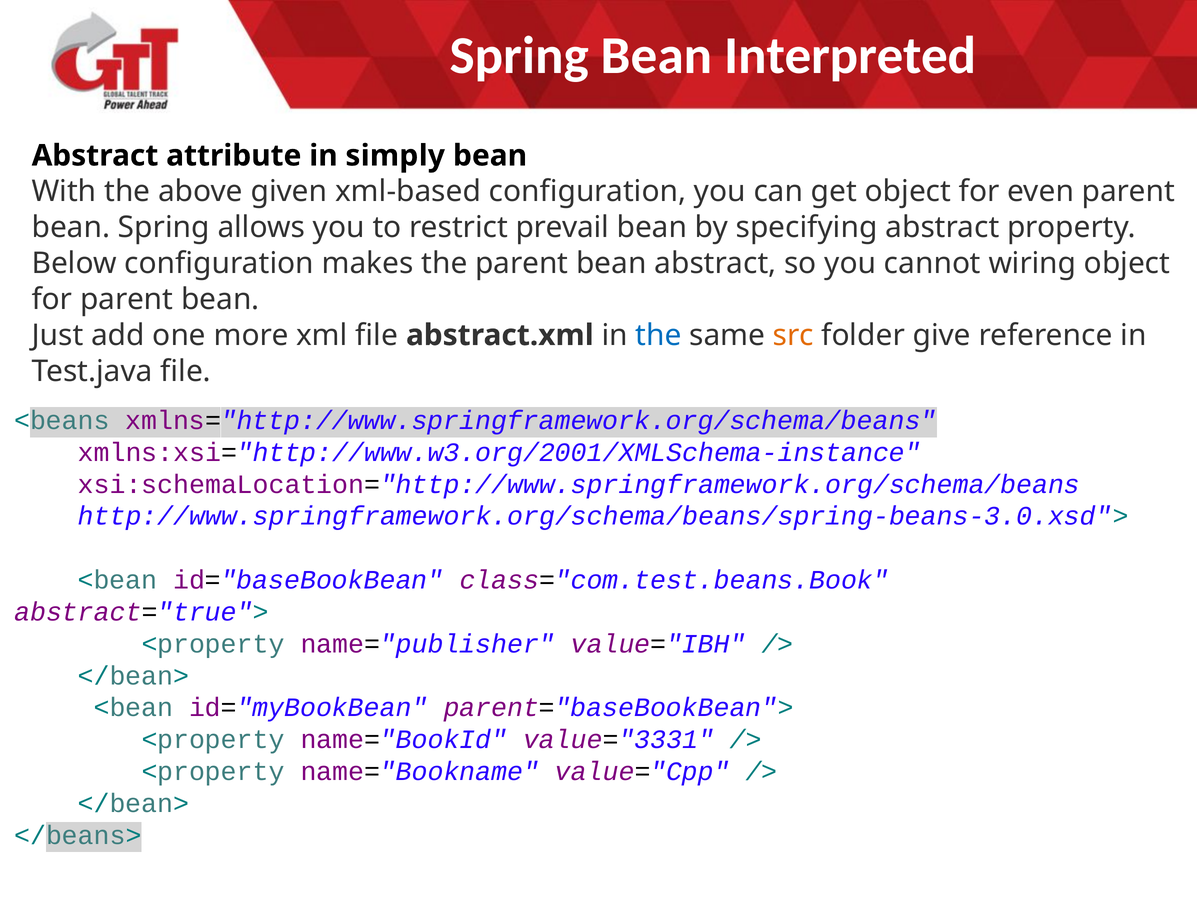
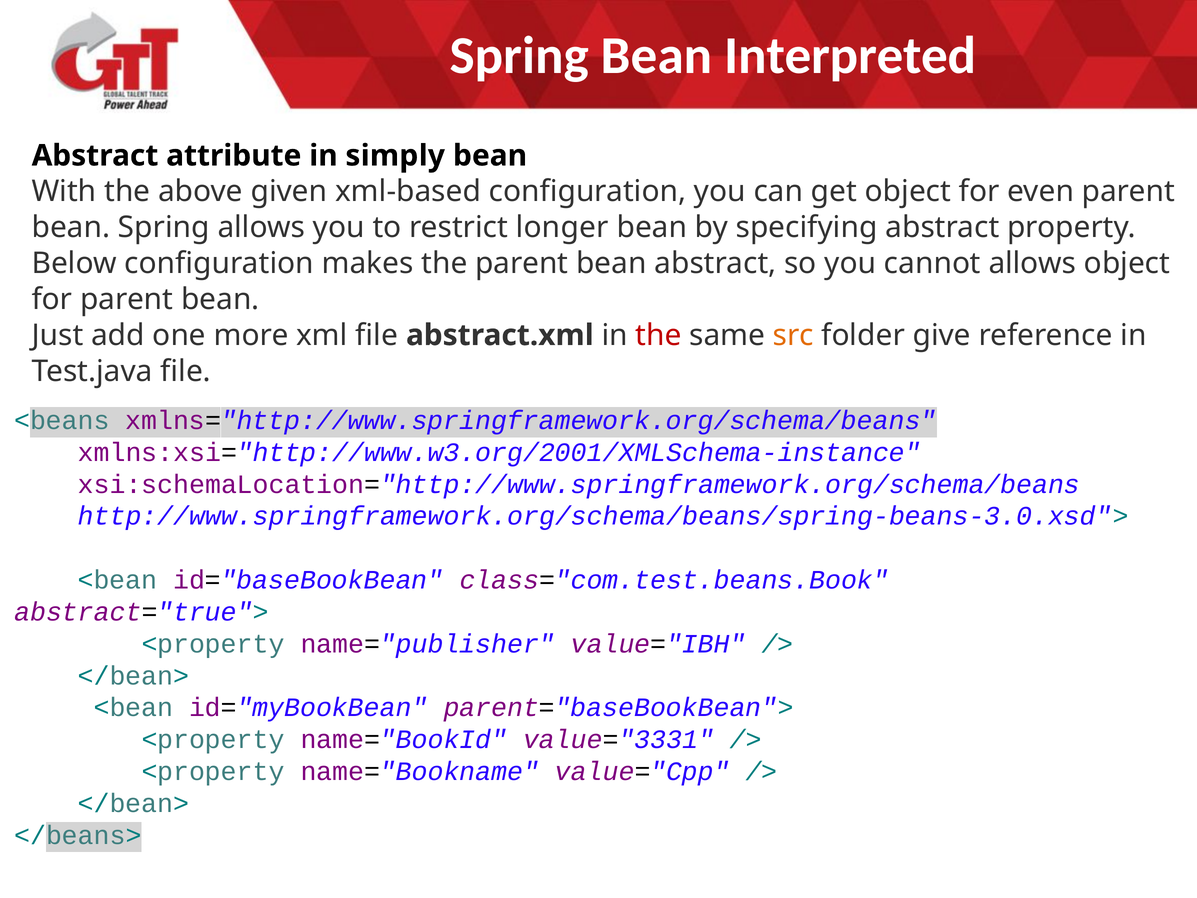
prevail: prevail -> longer
cannot wiring: wiring -> allows
the at (659, 335) colour: blue -> red
